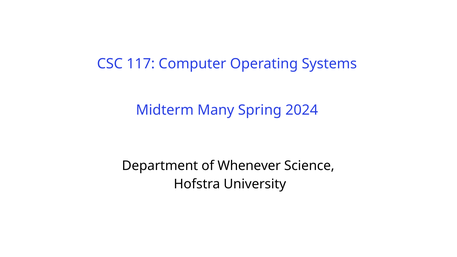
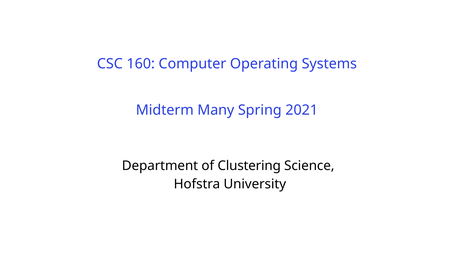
117: 117 -> 160
2024: 2024 -> 2021
Whenever: Whenever -> Clustering
